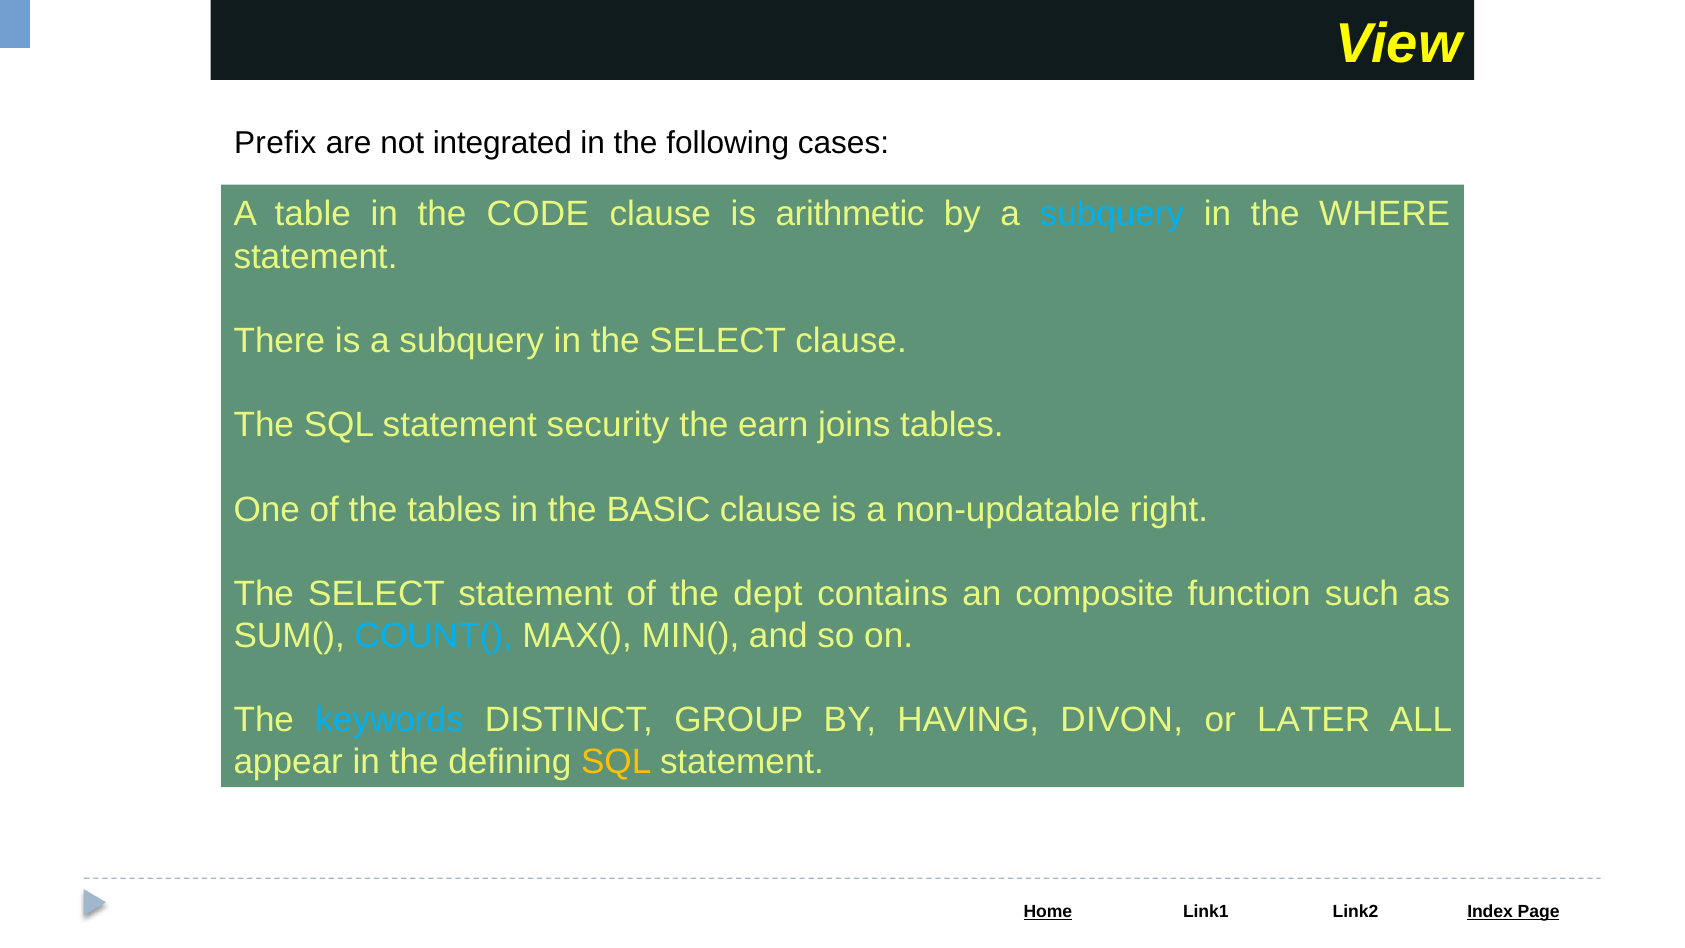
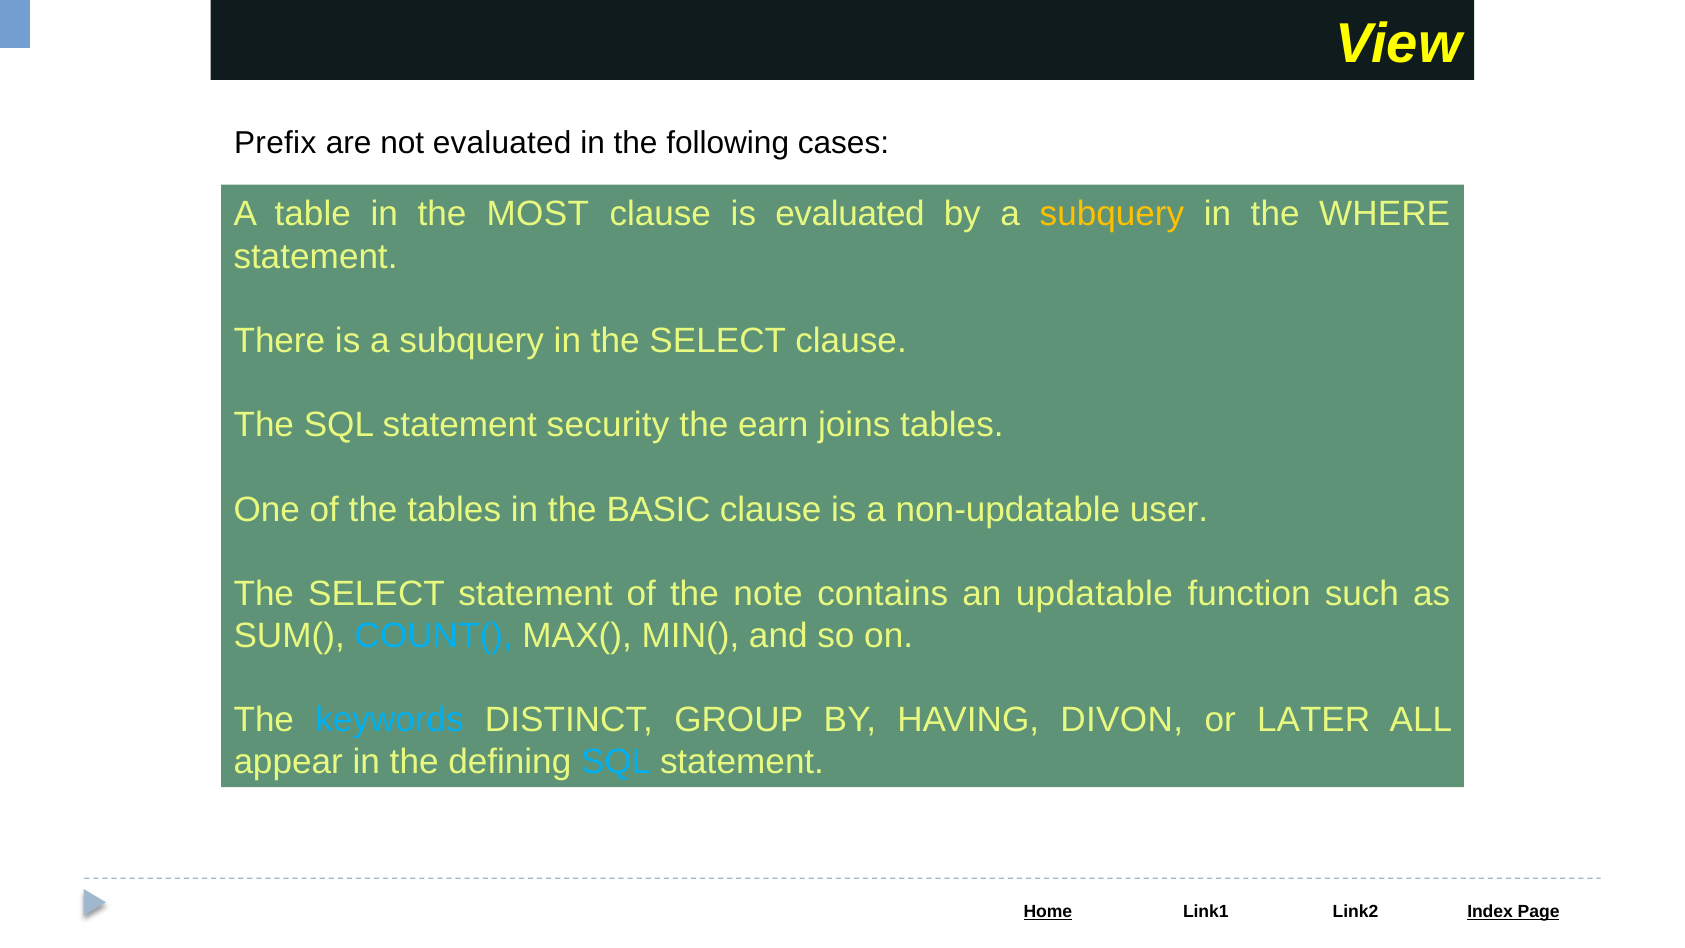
not integrated: integrated -> evaluated
CODE: CODE -> MOST
is arithmetic: arithmetic -> evaluated
subquery at (1112, 214) colour: light blue -> yellow
right: right -> user
dept: dept -> note
composite: composite -> updatable
SQL at (616, 762) colour: yellow -> light blue
